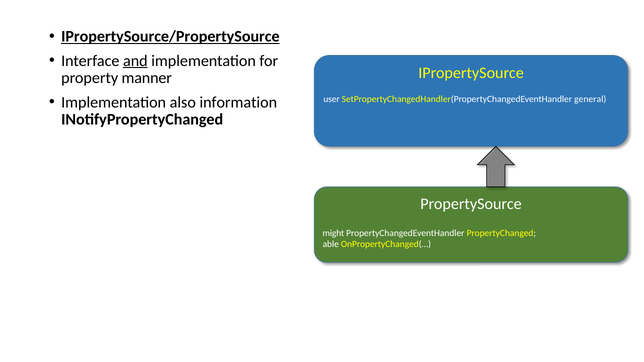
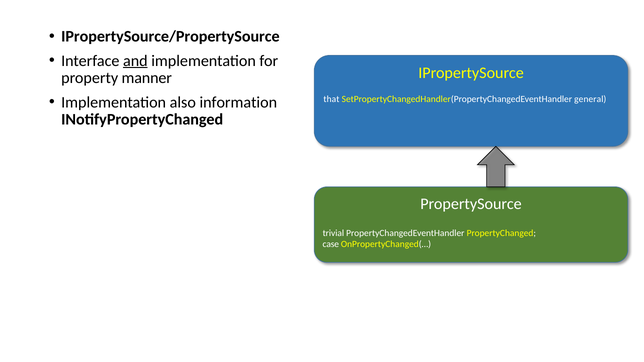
IPropertySource/PropertySource underline: present -> none
user: user -> that
might: might -> trivial
able: able -> case
